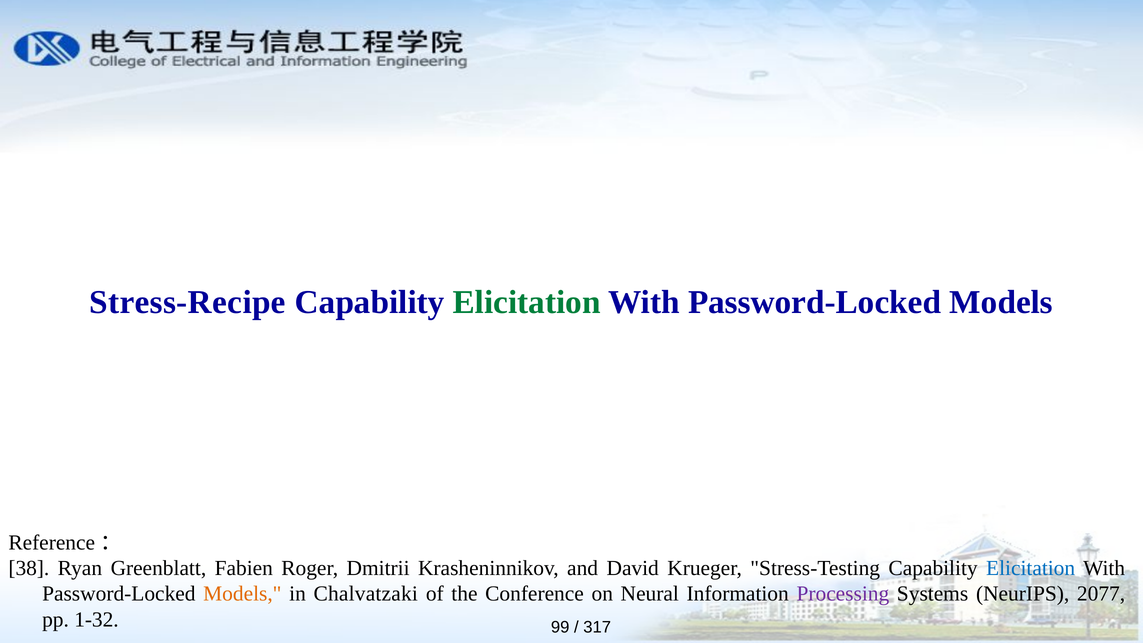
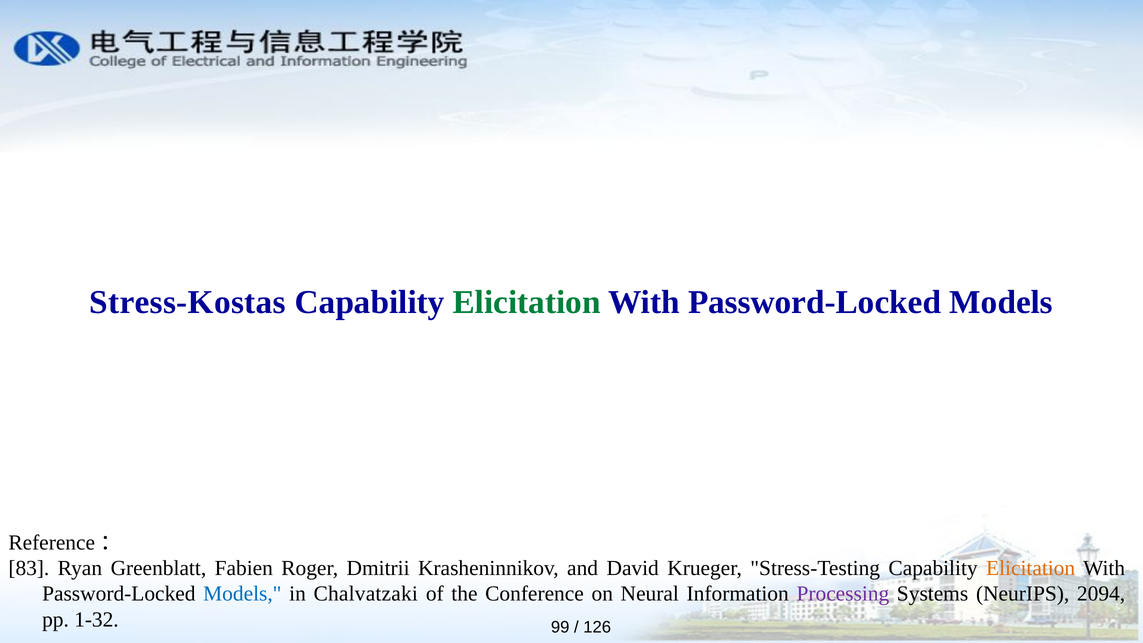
Stress-Recipe: Stress-Recipe -> Stress-Kostas
38: 38 -> 83
Elicitation at (1031, 568) colour: blue -> orange
Models at (242, 594) colour: orange -> blue
2077: 2077 -> 2094
317: 317 -> 126
